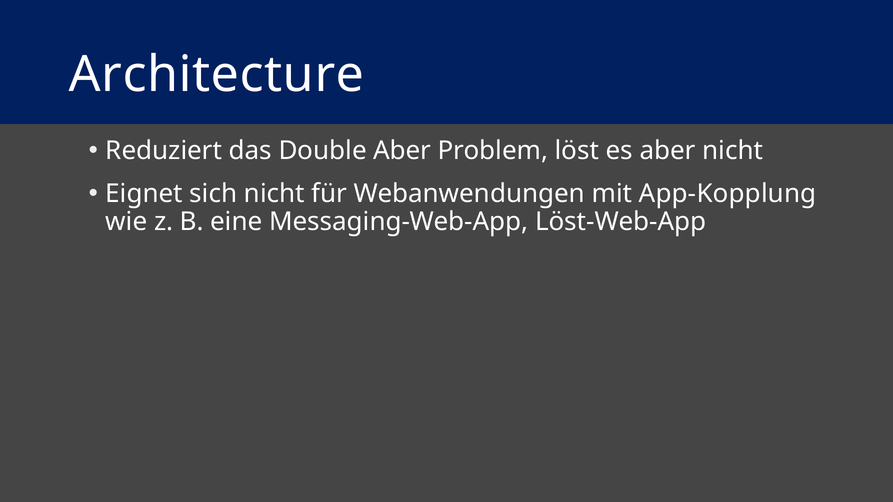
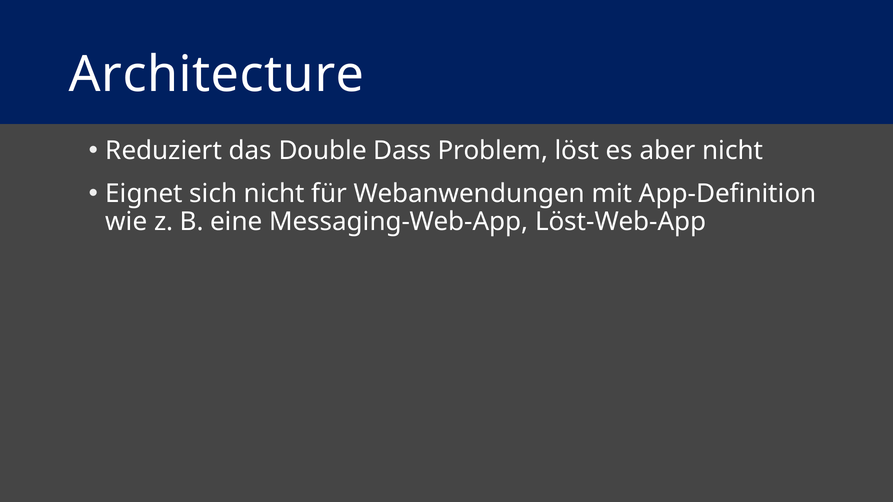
Double Aber: Aber -> Dass
App-Kopplung: App-Kopplung -> App-Definition
